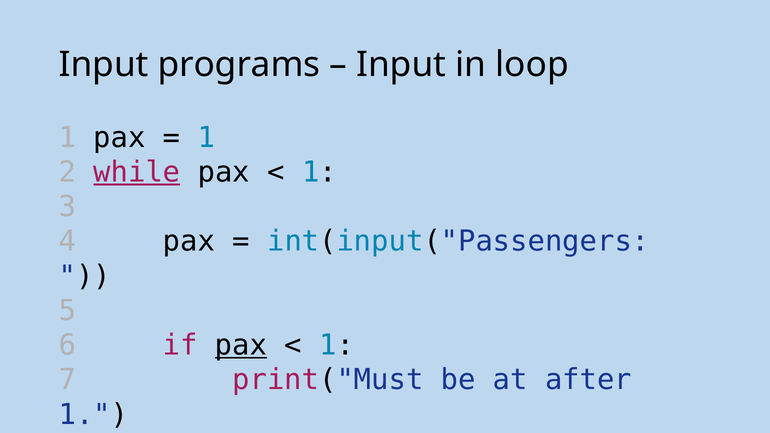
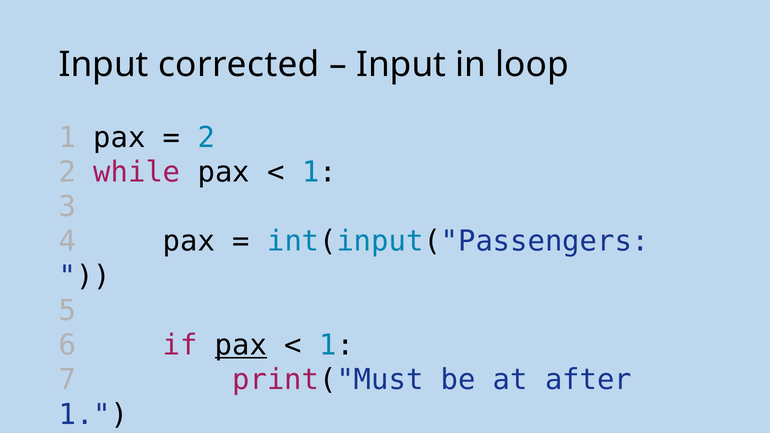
programs: programs -> corrected
1 at (206, 138): 1 -> 2
while underline: present -> none
